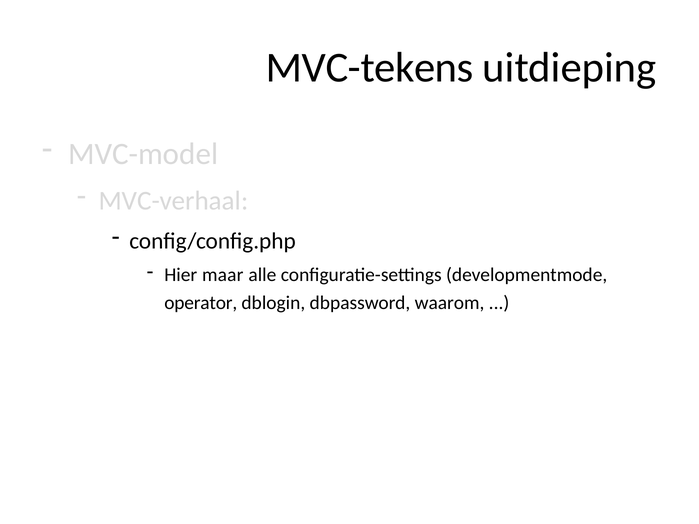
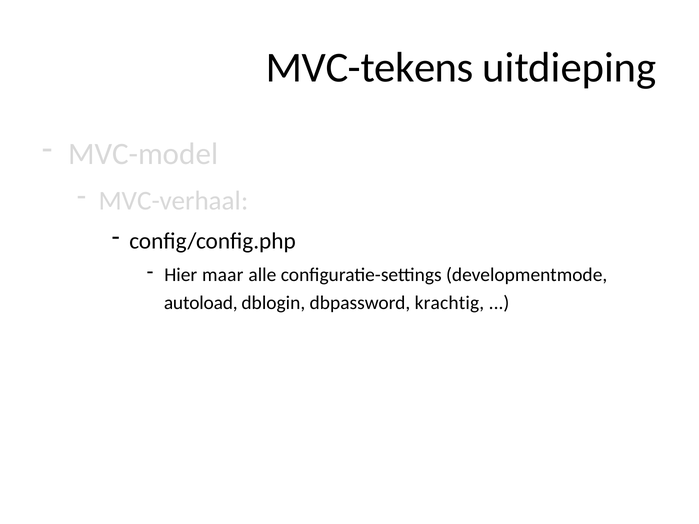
operator: operator -> autoload
waarom: waarom -> krachtig
